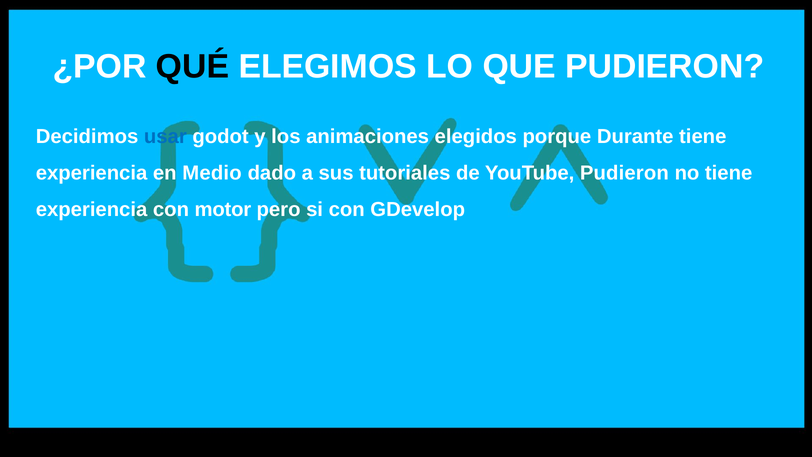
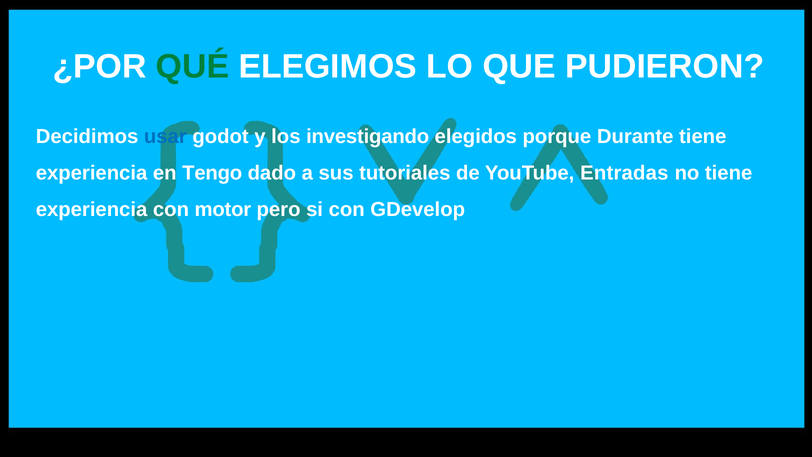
QUÉ colour: black -> green
animaciones: animaciones -> investigando
Medio: Medio -> Tengo
YouTube Pudieron: Pudieron -> Entradas
